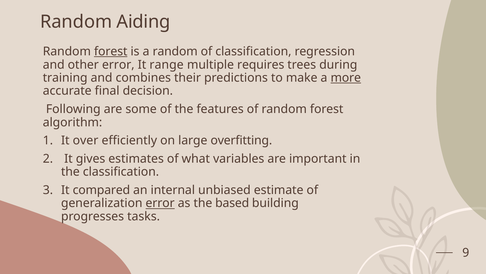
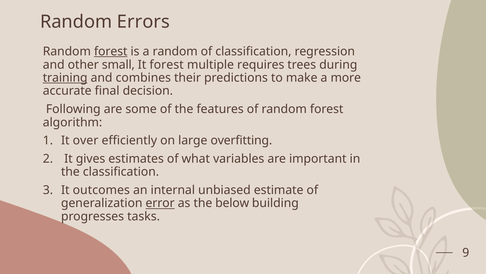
Aiding: Aiding -> Errors
other error: error -> small
It range: range -> forest
training underline: none -> present
more underline: present -> none
compared: compared -> outcomes
based: based -> below
